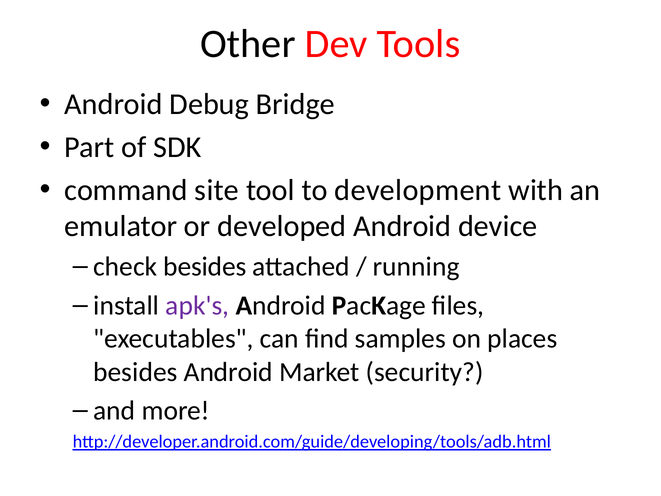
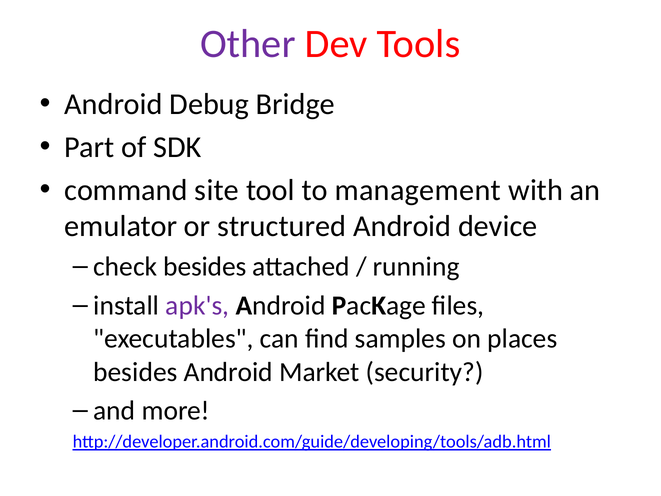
Other colour: black -> purple
development: development -> management
developed: developed -> structured
